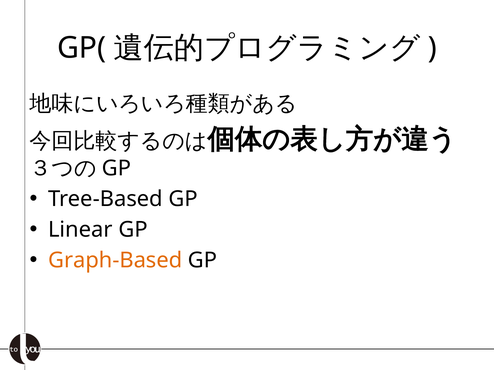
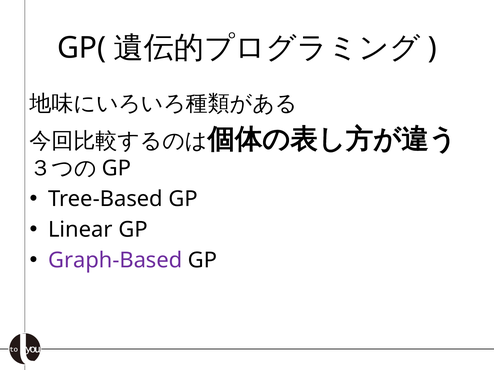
Graph-Based colour: orange -> purple
